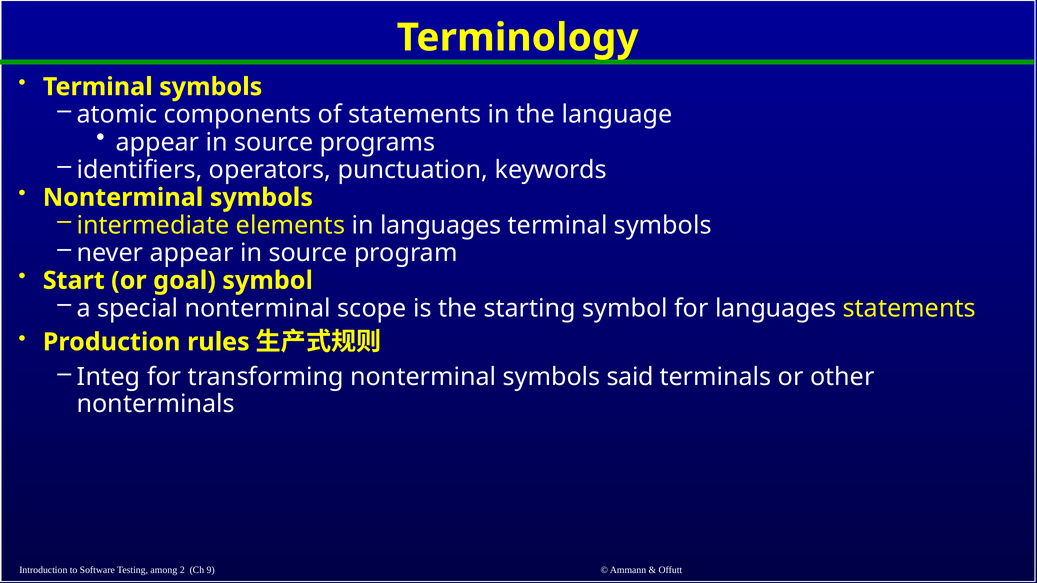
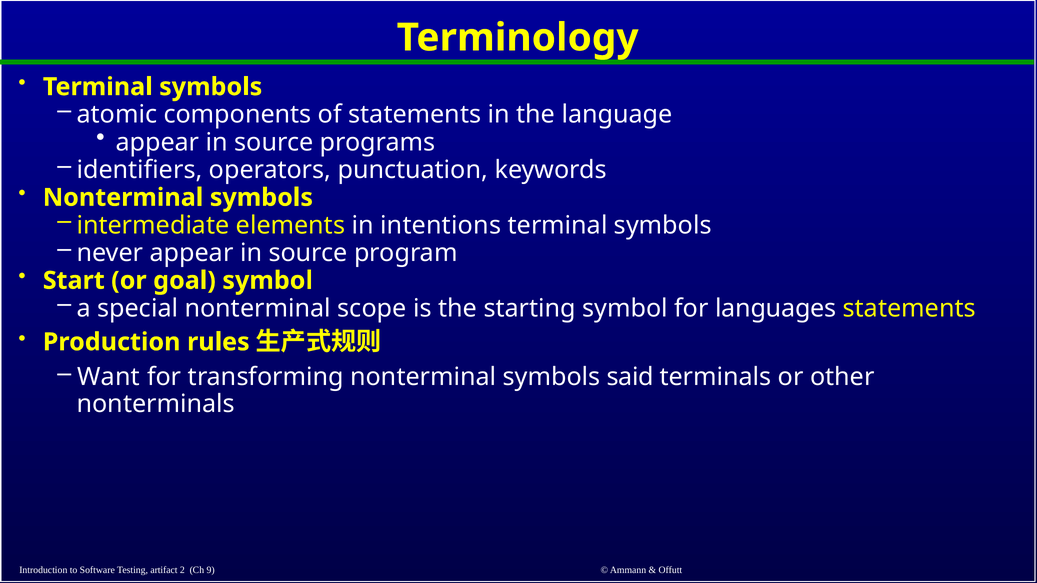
in languages: languages -> intentions
Integ: Integ -> Want
among: among -> artifact
